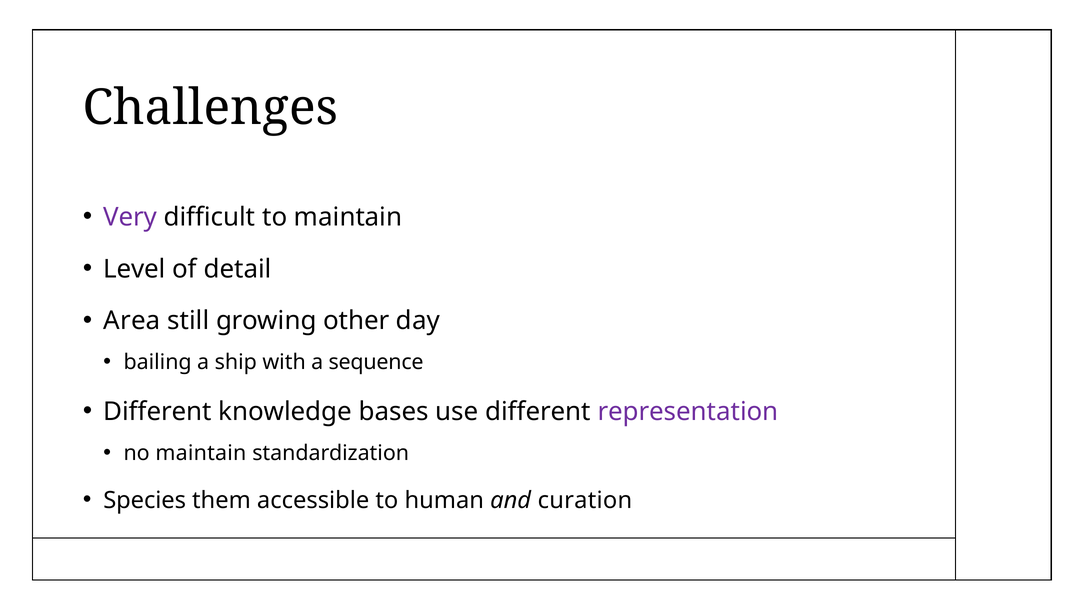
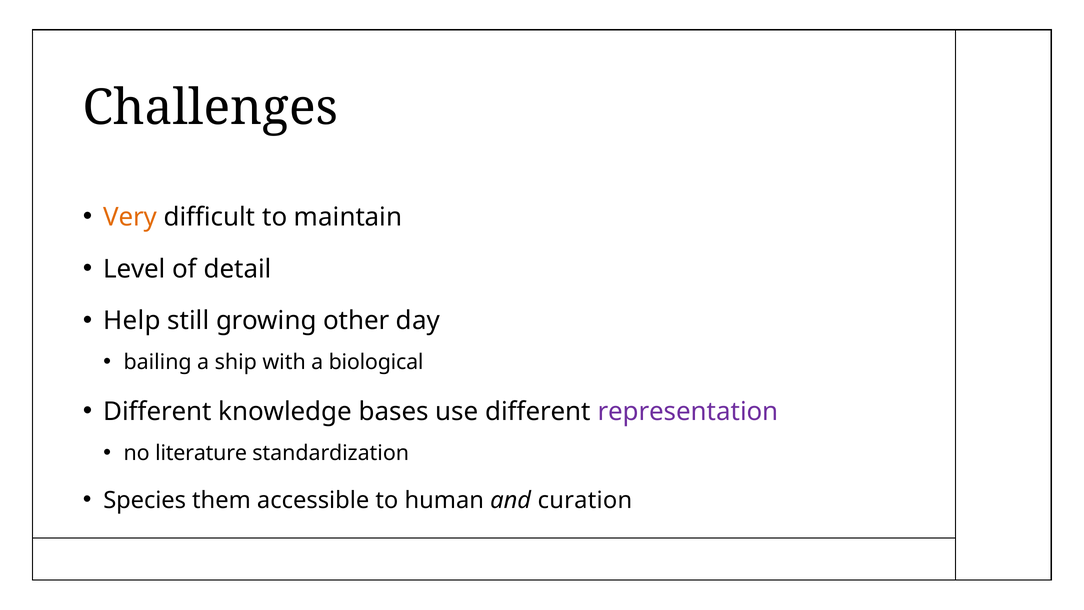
Very colour: purple -> orange
Area: Area -> Help
sequence: sequence -> biological
no maintain: maintain -> literature
